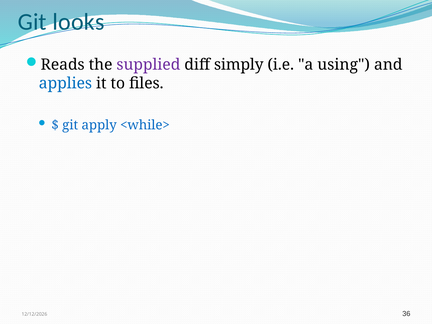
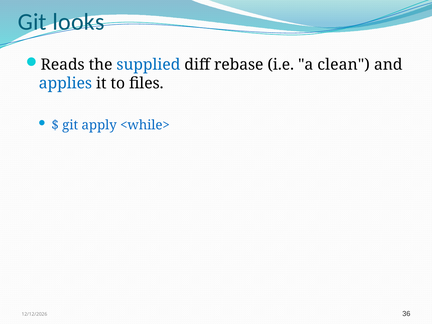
supplied colour: purple -> blue
simply: simply -> rebase
using: using -> clean
